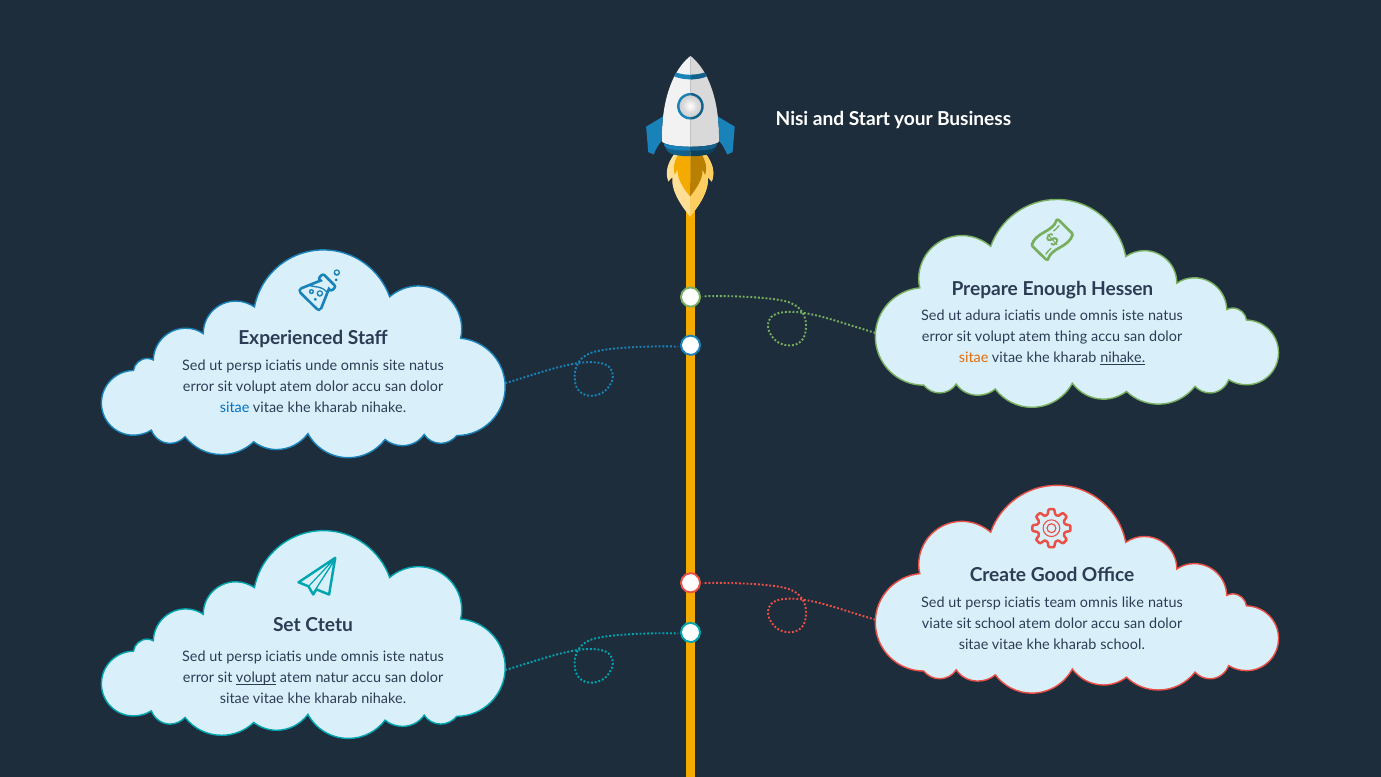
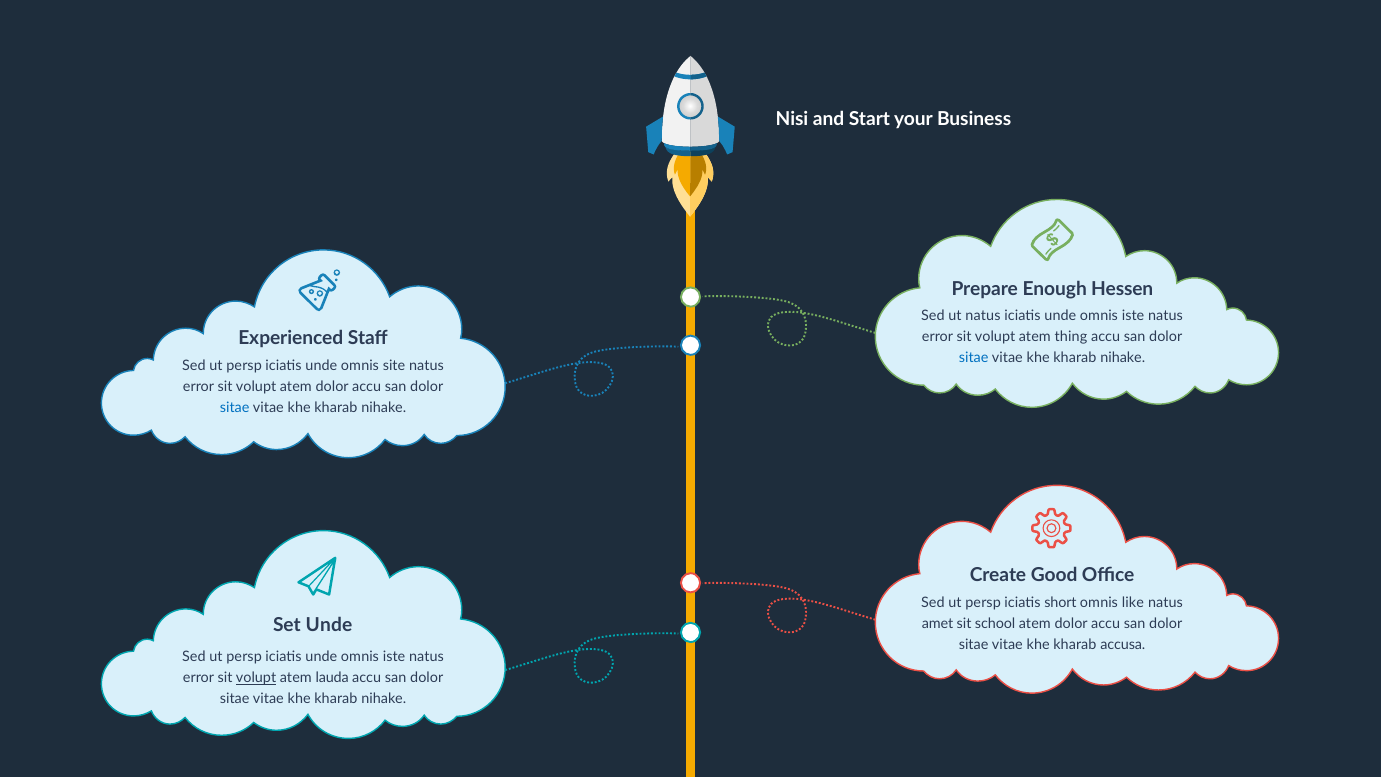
ut adura: adura -> natus
sitae at (974, 358) colour: orange -> blue
nihake at (1123, 358) underline: present -> none
team: team -> short
Set Ctetu: Ctetu -> Unde
viate: viate -> amet
kharab school: school -> accusa
natur: natur -> lauda
